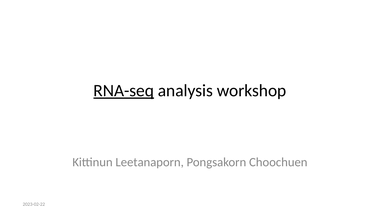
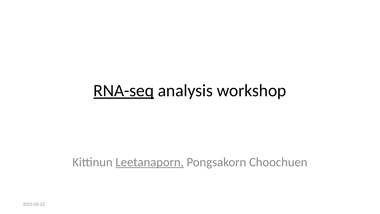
Leetanaporn underline: none -> present
